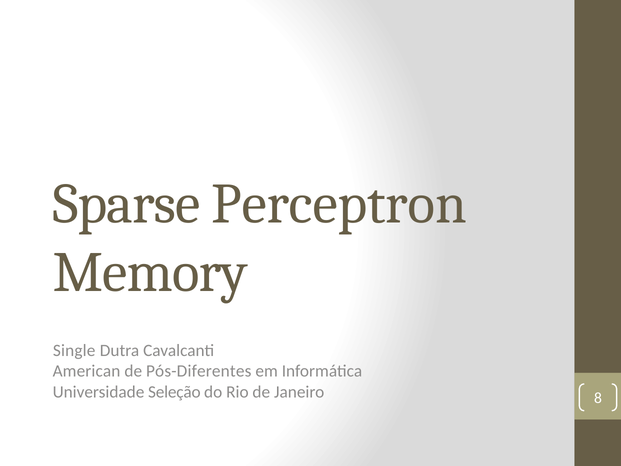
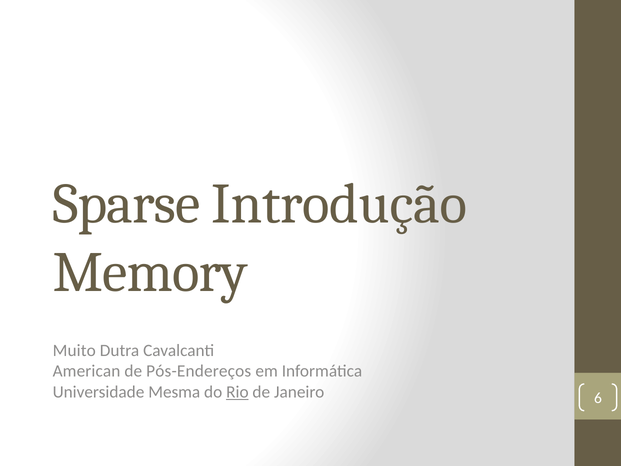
Perceptron: Perceptron -> Introdução
Single: Single -> Muito
Pós-Diferentes: Pós-Diferentes -> Pós-Endereços
Seleção: Seleção -> Mesma
Rio underline: none -> present
8: 8 -> 6
